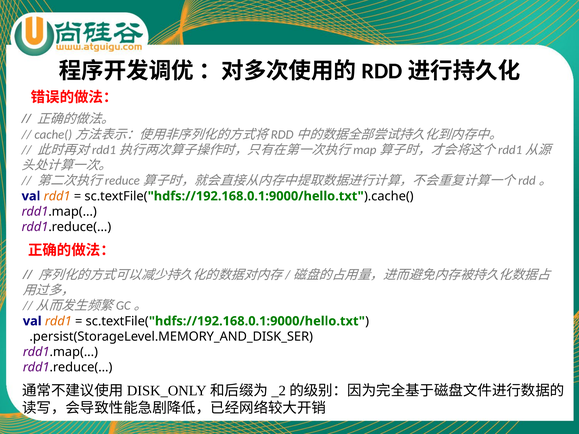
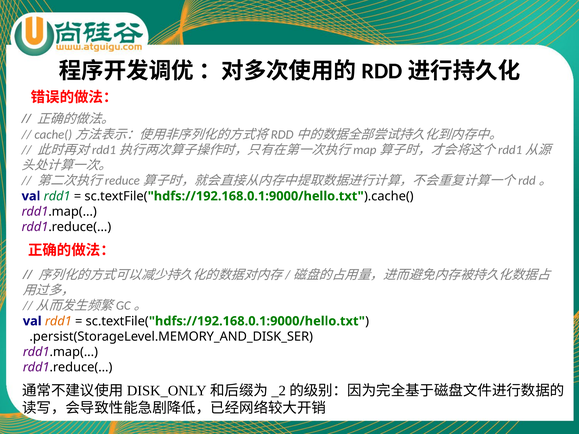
rdd1 at (57, 196) colour: orange -> green
